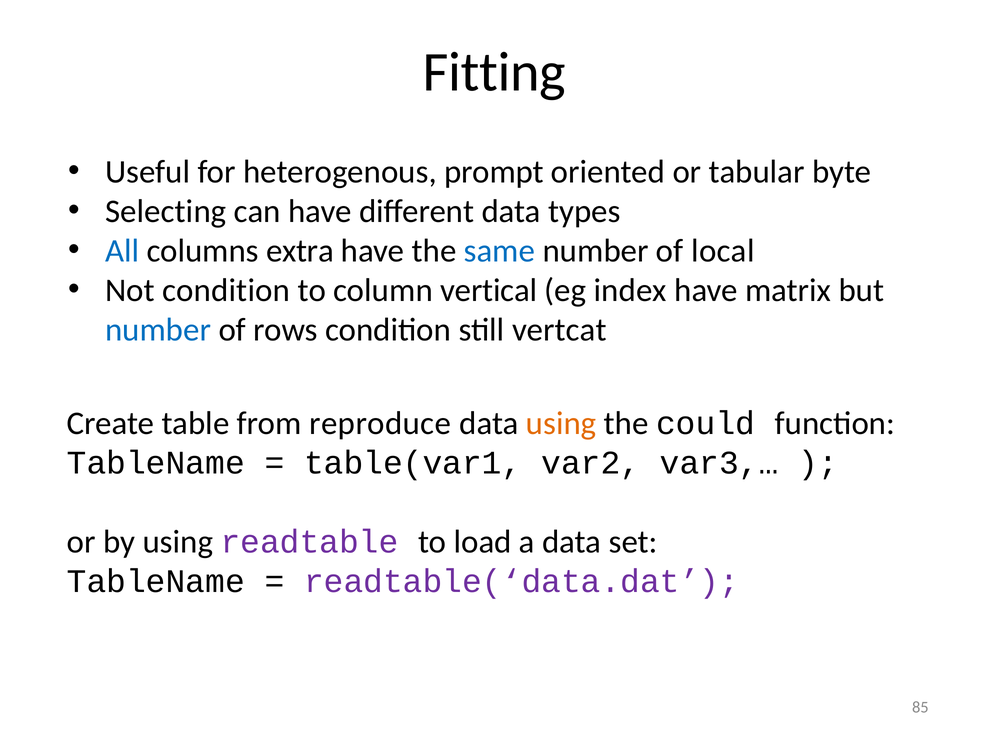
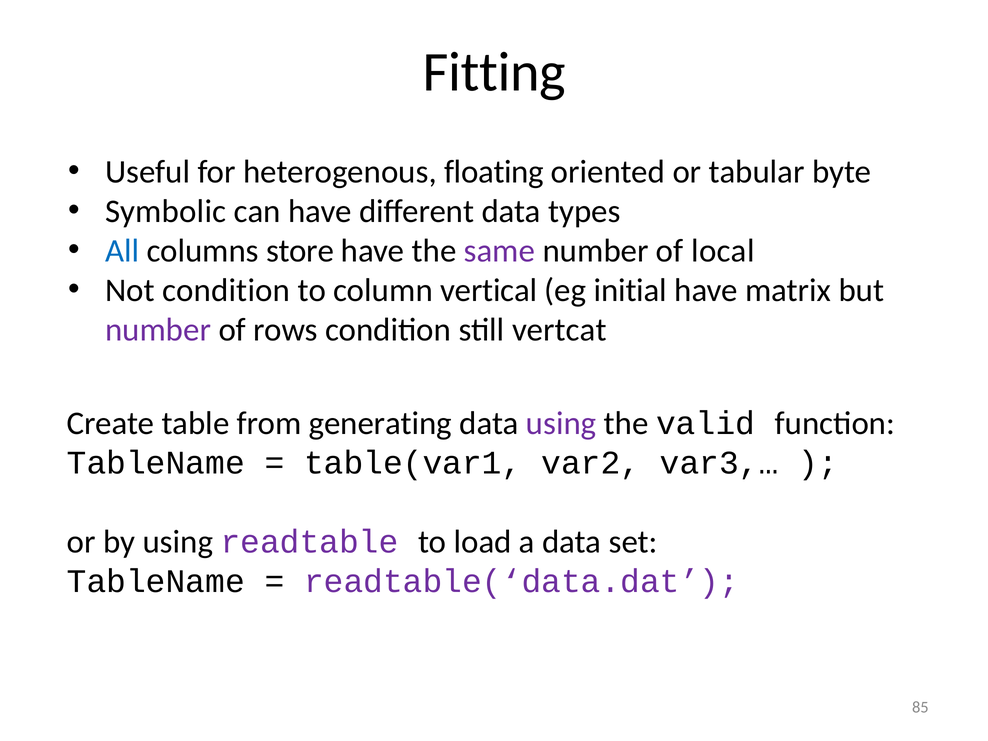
prompt: prompt -> floating
Selecting: Selecting -> Symbolic
extra: extra -> store
same colour: blue -> purple
index: index -> initial
number at (158, 330) colour: blue -> purple
reproduce: reproduce -> generating
using at (561, 423) colour: orange -> purple
could: could -> valid
